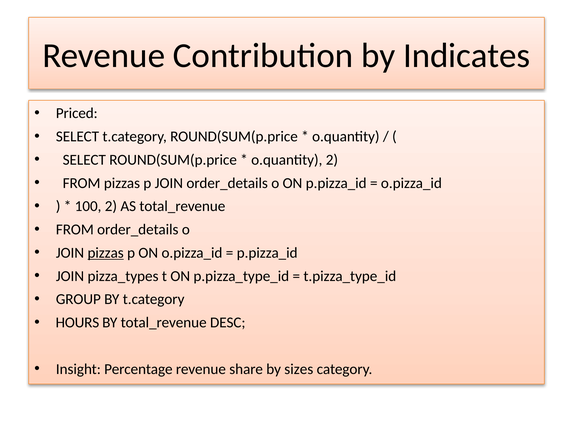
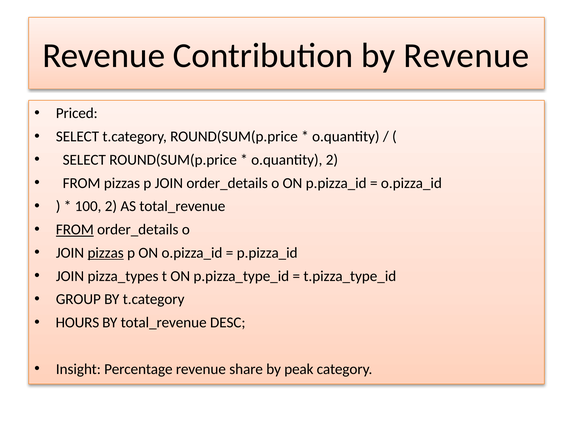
by Indicates: Indicates -> Revenue
FROM at (75, 229) underline: none -> present
sizes: sizes -> peak
